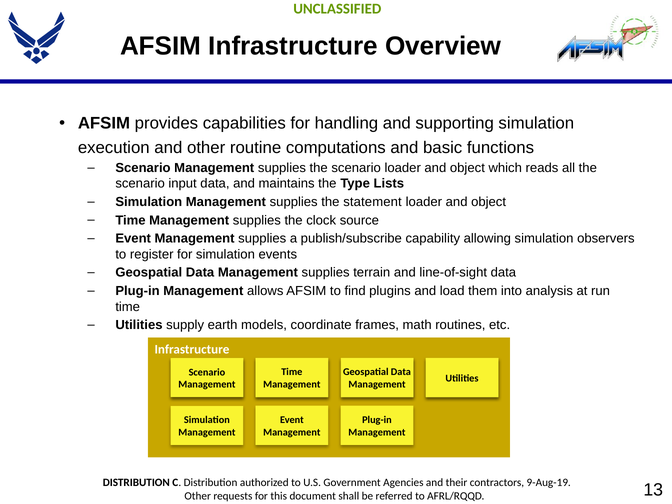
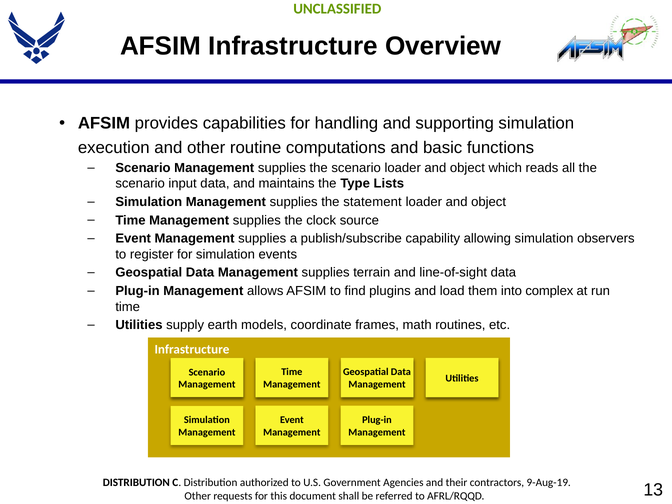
analysis: analysis -> complex
